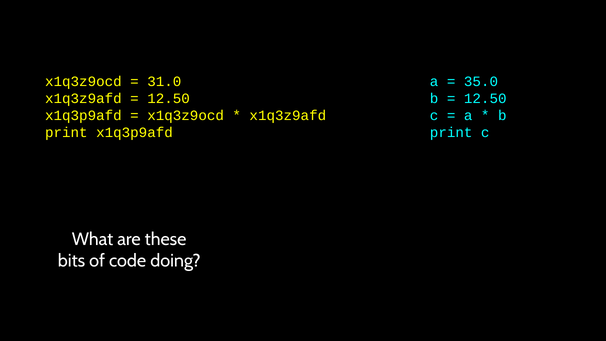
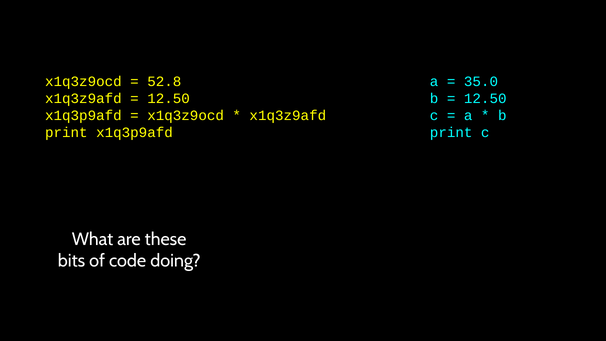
31.0: 31.0 -> 52.8
